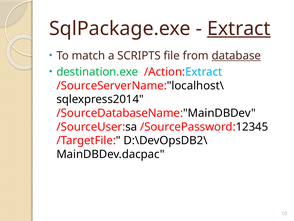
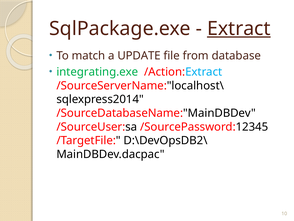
SCRIPTS: SCRIPTS -> UPDATE
database underline: present -> none
destination.exe: destination.exe -> integrating.exe
